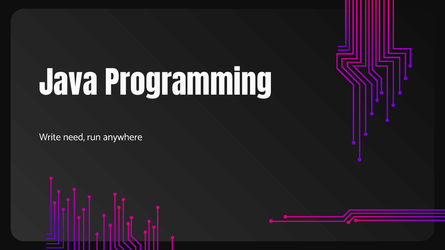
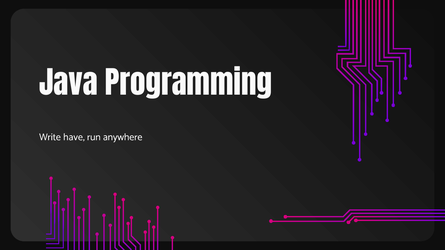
need: need -> have
